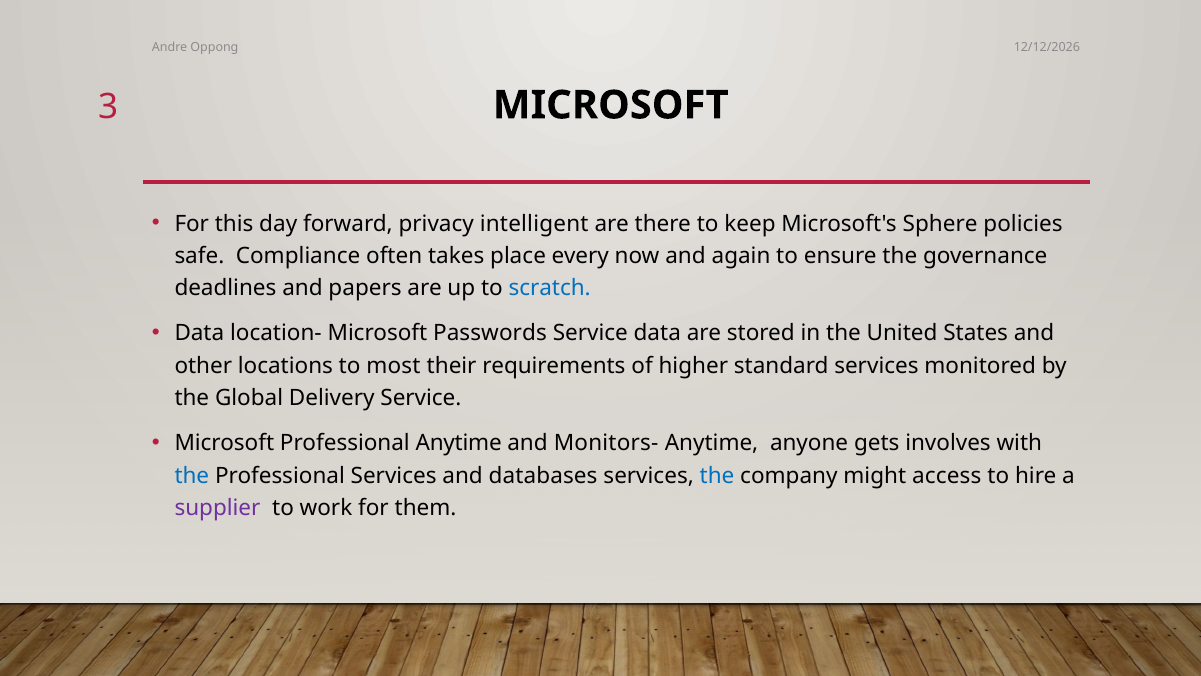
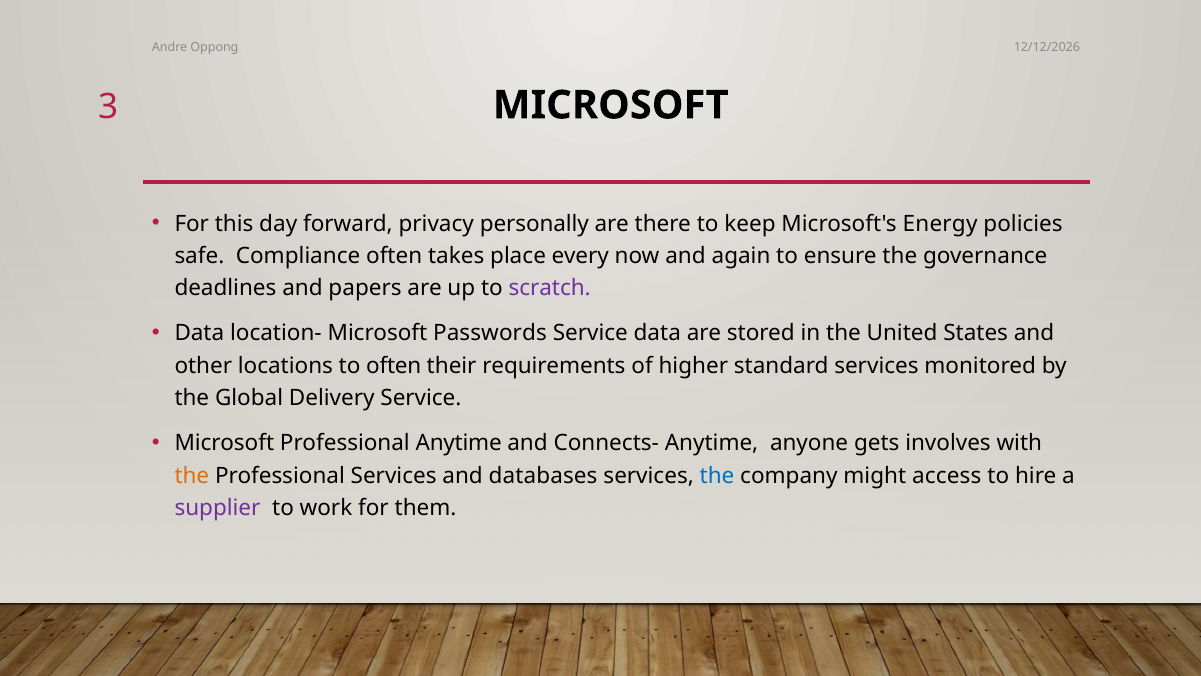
intelligent: intelligent -> personally
Sphere: Sphere -> Energy
scratch colour: blue -> purple
to most: most -> often
Monitors-: Monitors- -> Connects-
the at (192, 475) colour: blue -> orange
